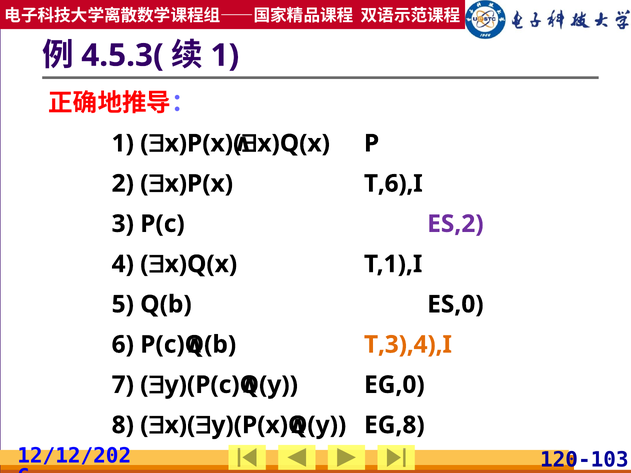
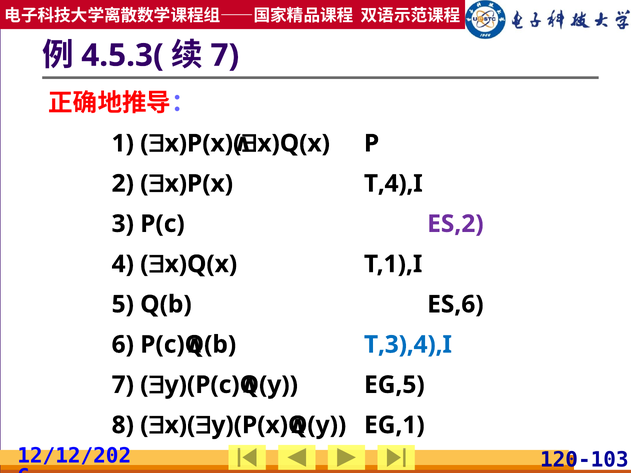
1 at (225, 55): 1 -> 7
T,6),I: T,6),I -> T,4),I
ES,0: ES,0 -> ES,6
T,3),4),I colour: orange -> blue
EG,0: EG,0 -> EG,5
EG,8: EG,8 -> EG,1
